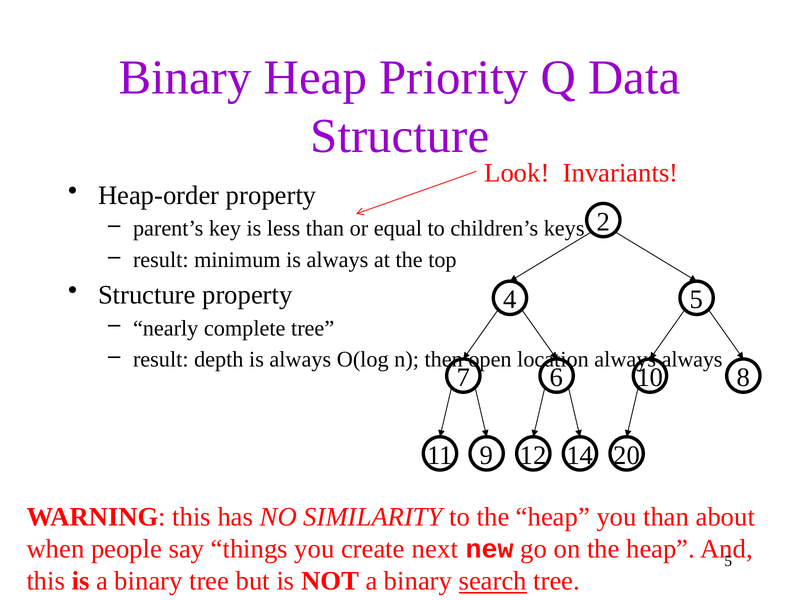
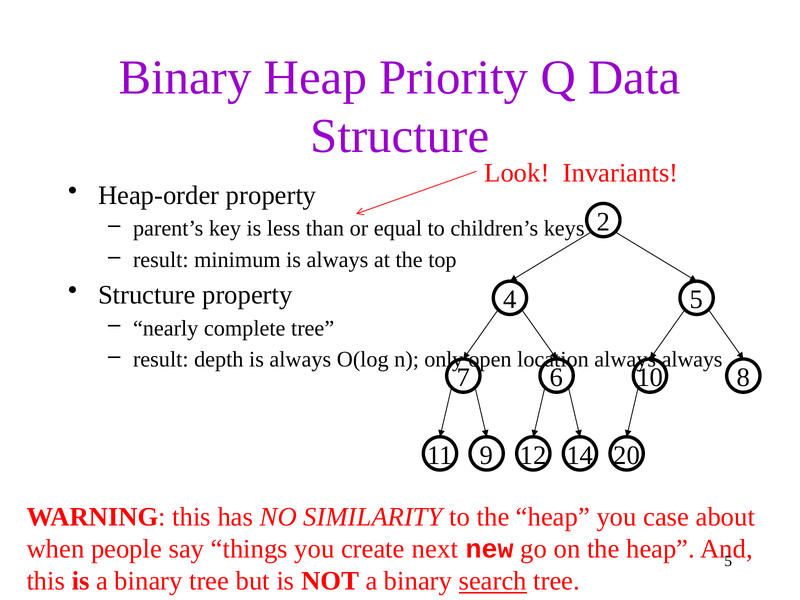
then: then -> only
you than: than -> case
